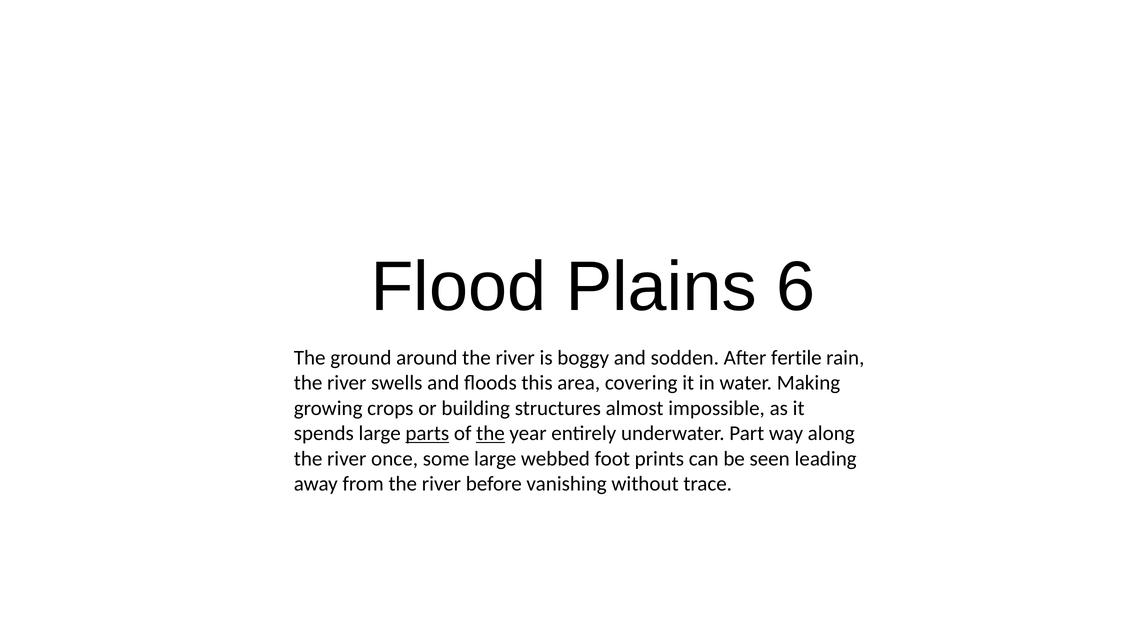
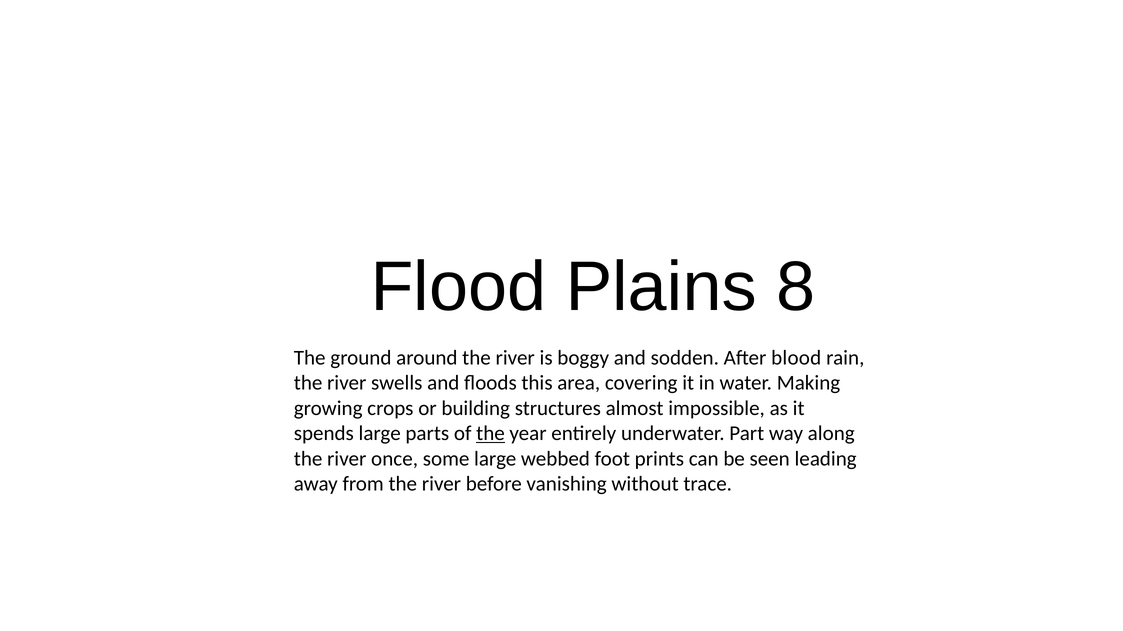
6: 6 -> 8
fertile: fertile -> blood
parts underline: present -> none
